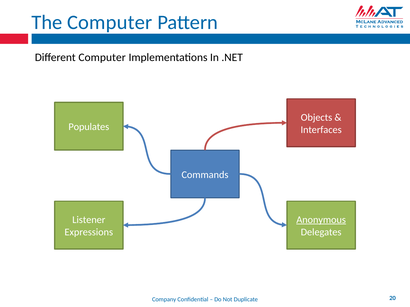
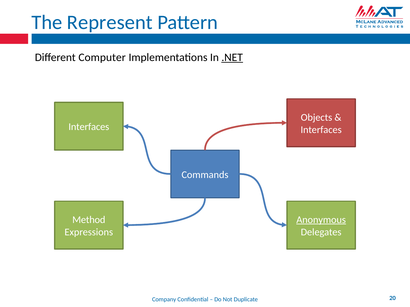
The Computer: Computer -> Represent
.NET underline: none -> present
Populates at (89, 127): Populates -> Interfaces
Listener: Listener -> Method
